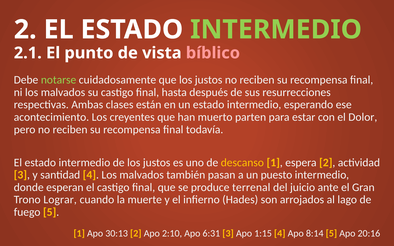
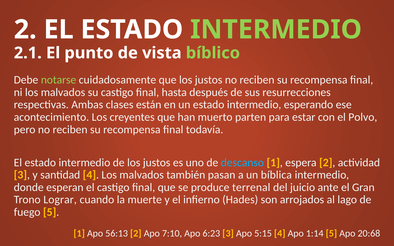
bíblico colour: pink -> light green
Dolor: Dolor -> Polvo
descanso colour: yellow -> light blue
puesto: puesto -> bíblica
30:13: 30:13 -> 56:13
2:10: 2:10 -> 7:10
6:31: 6:31 -> 6:23
1:15: 1:15 -> 5:15
8:14: 8:14 -> 1:14
20:16: 20:16 -> 20:68
